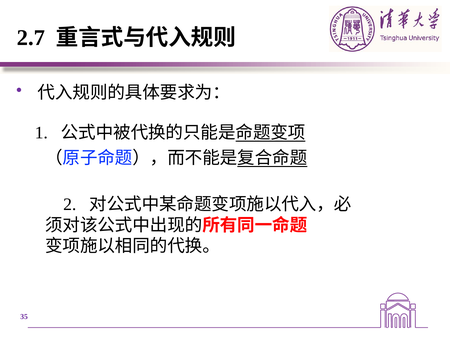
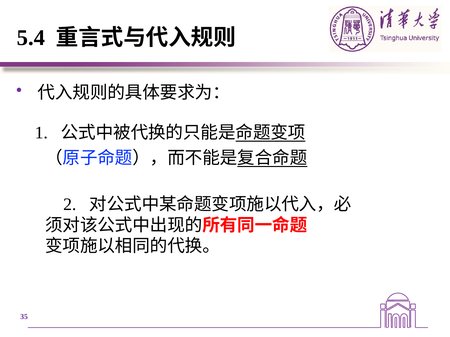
2.7: 2.7 -> 5.4
